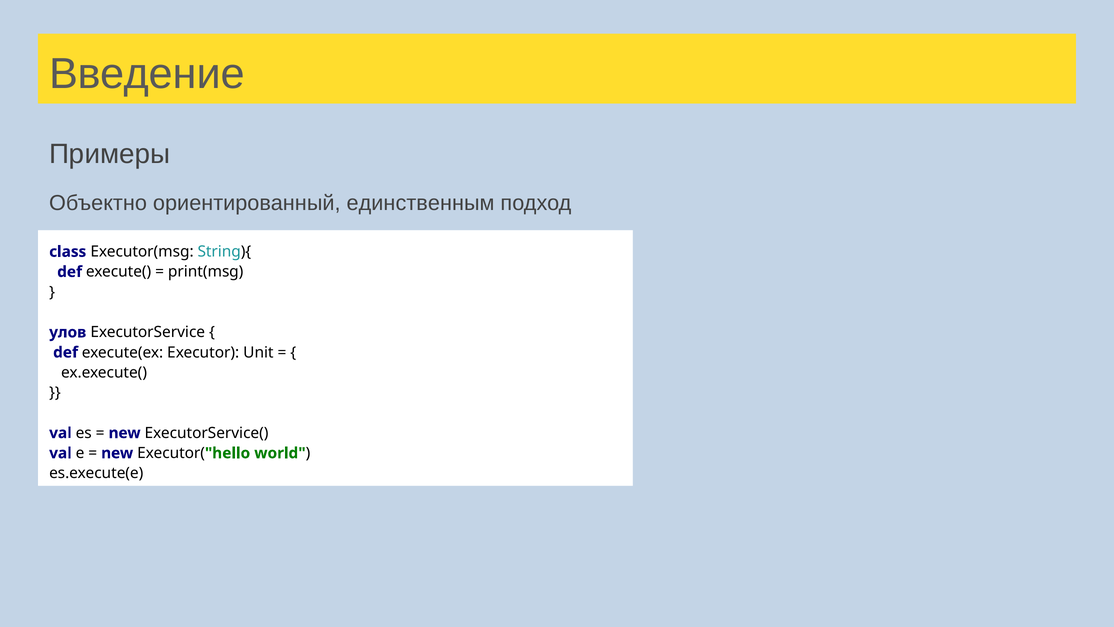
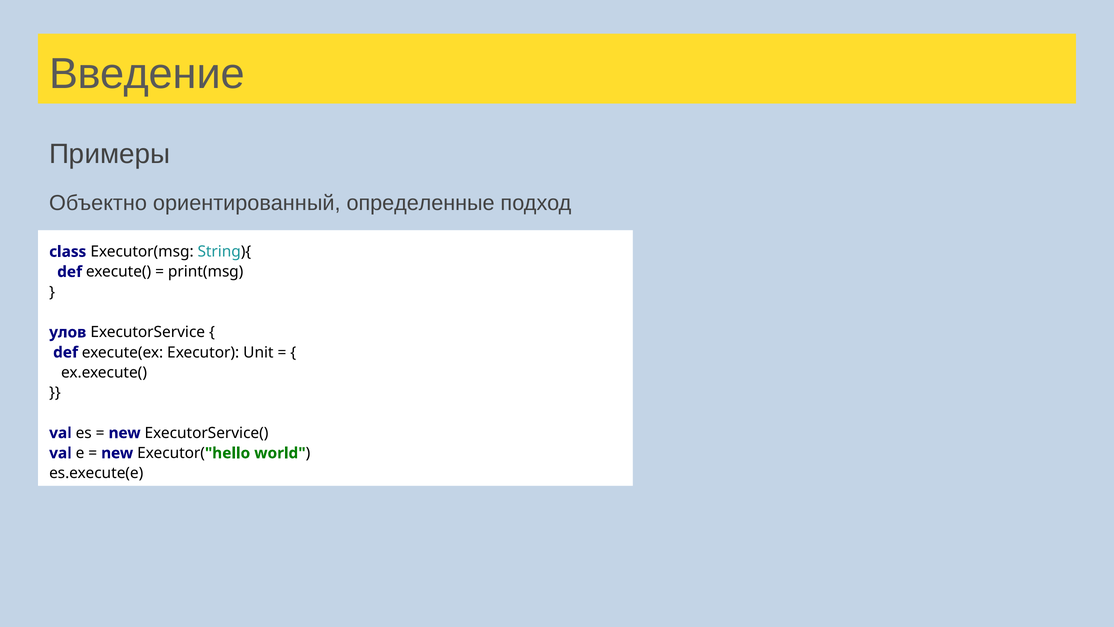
единственным: единственным -> определенные
